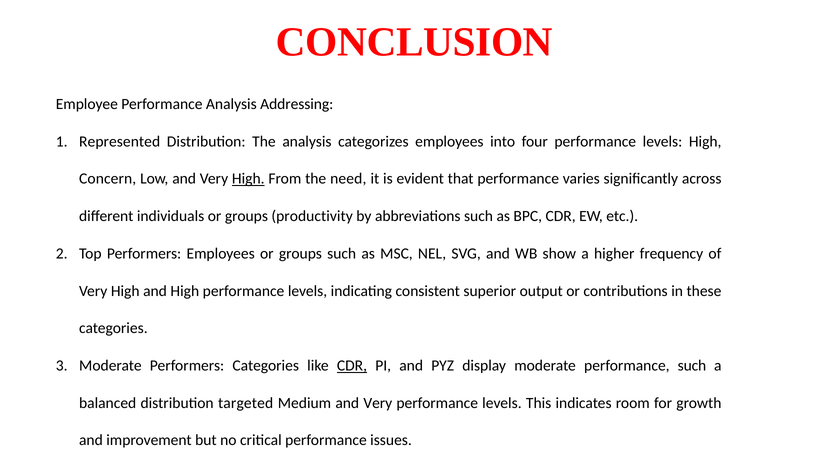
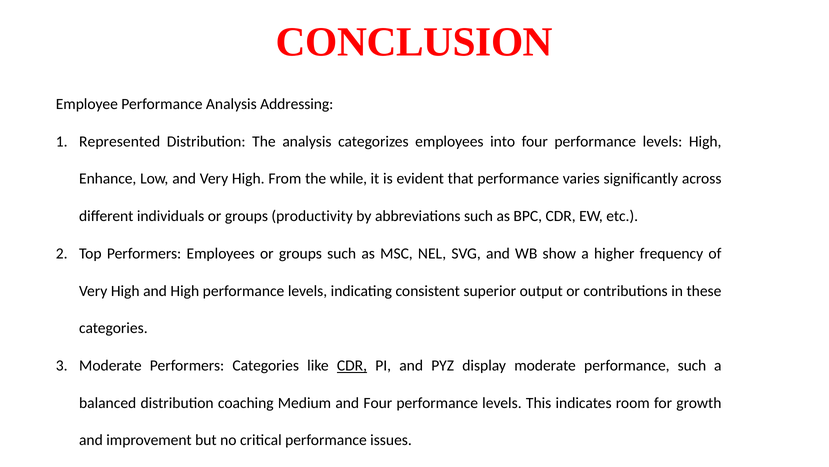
Concern: Concern -> Enhance
High at (248, 179) underline: present -> none
need: need -> while
targeted: targeted -> coaching
Medium and Very: Very -> Four
